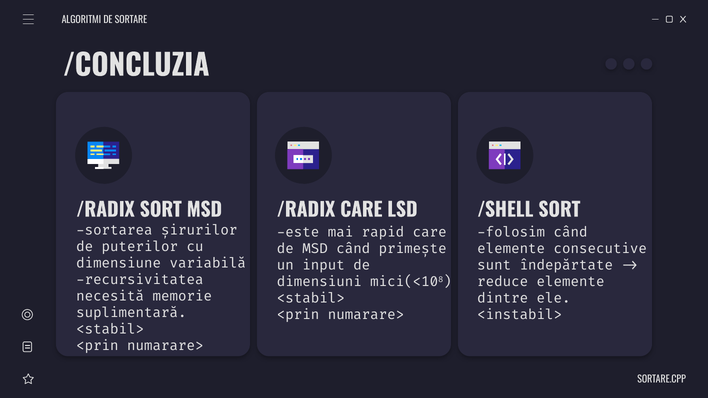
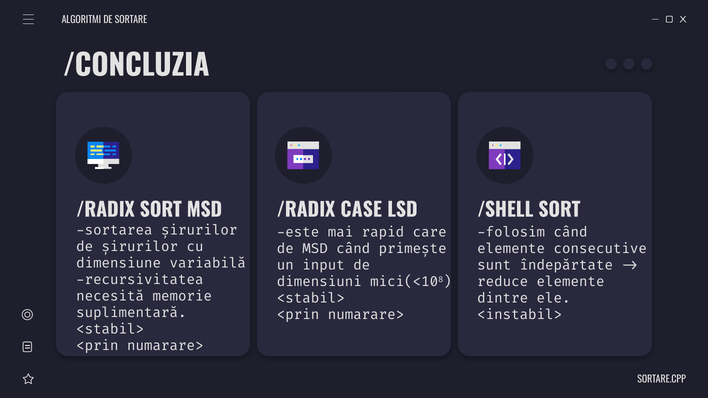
/RADIX CARE: CARE -> CASE
de puterilor: puterilor -> șirurilor
